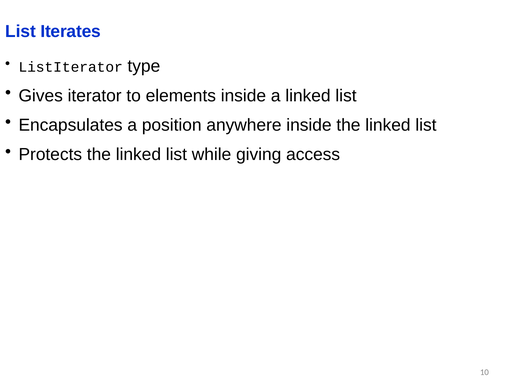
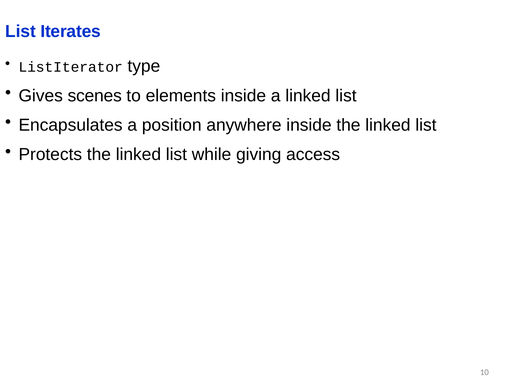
iterator: iterator -> scenes
